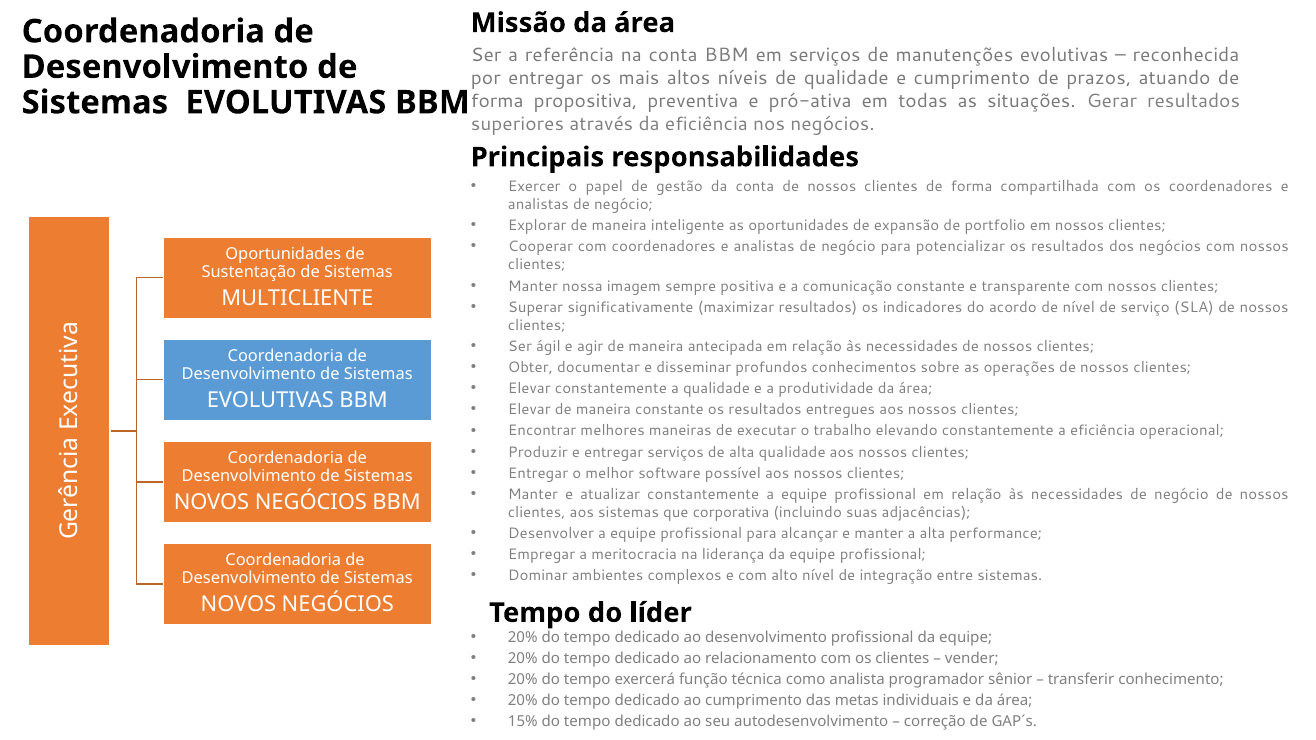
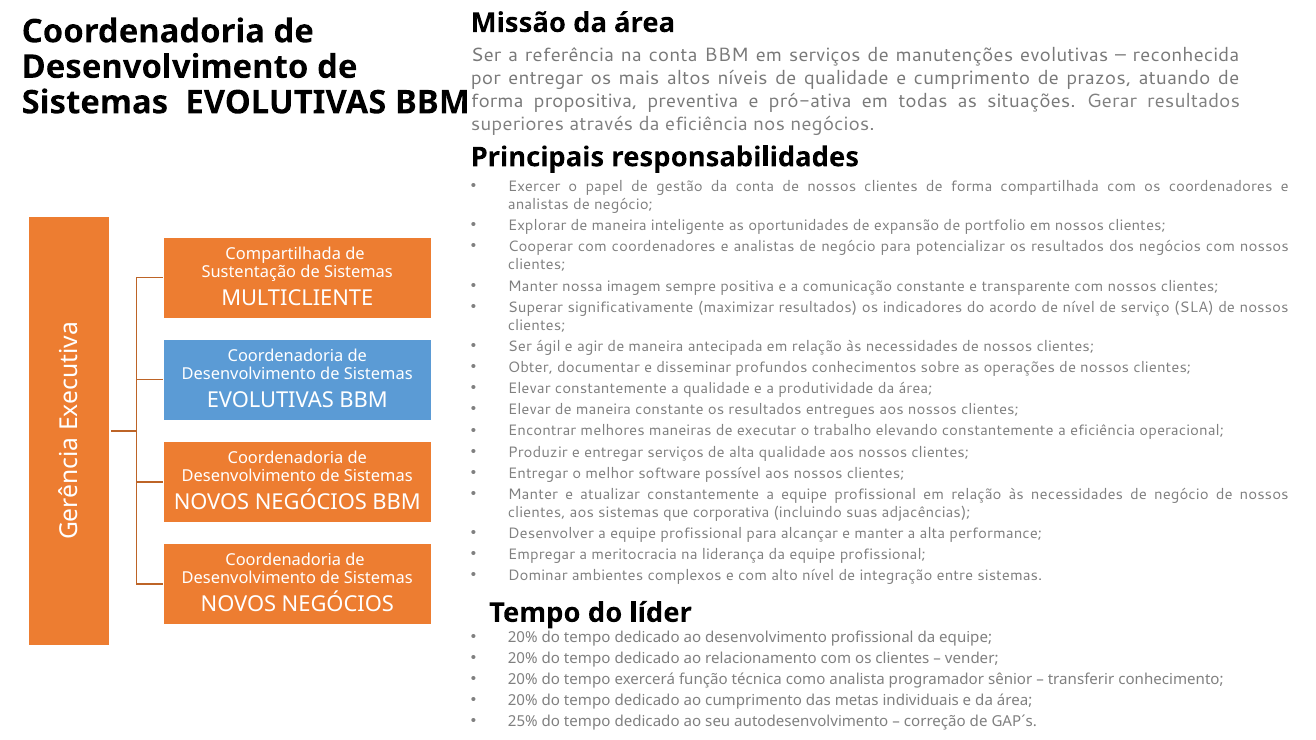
Oportunidades at (283, 254): Oportunidades -> Compartilhada
15%: 15% -> 25%
